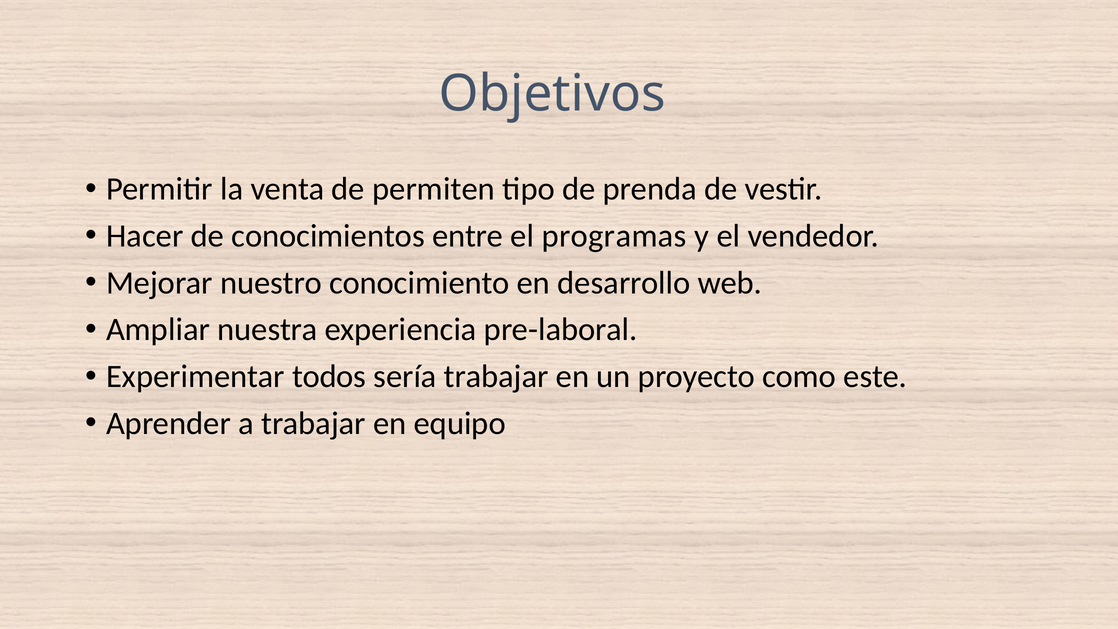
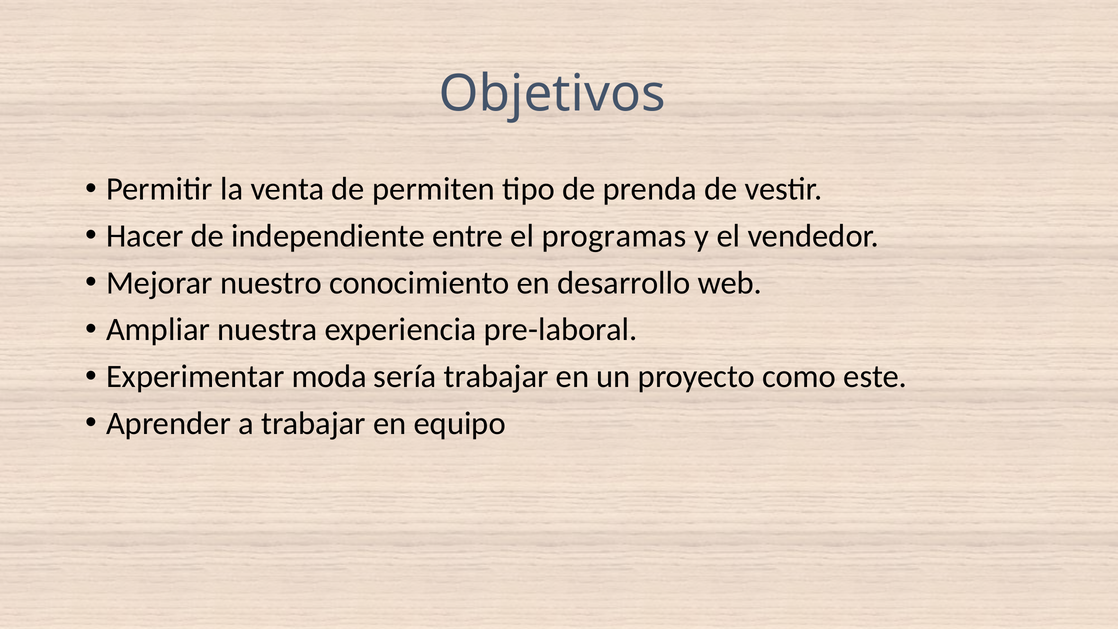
conocimientos: conocimientos -> independiente
todos: todos -> moda
